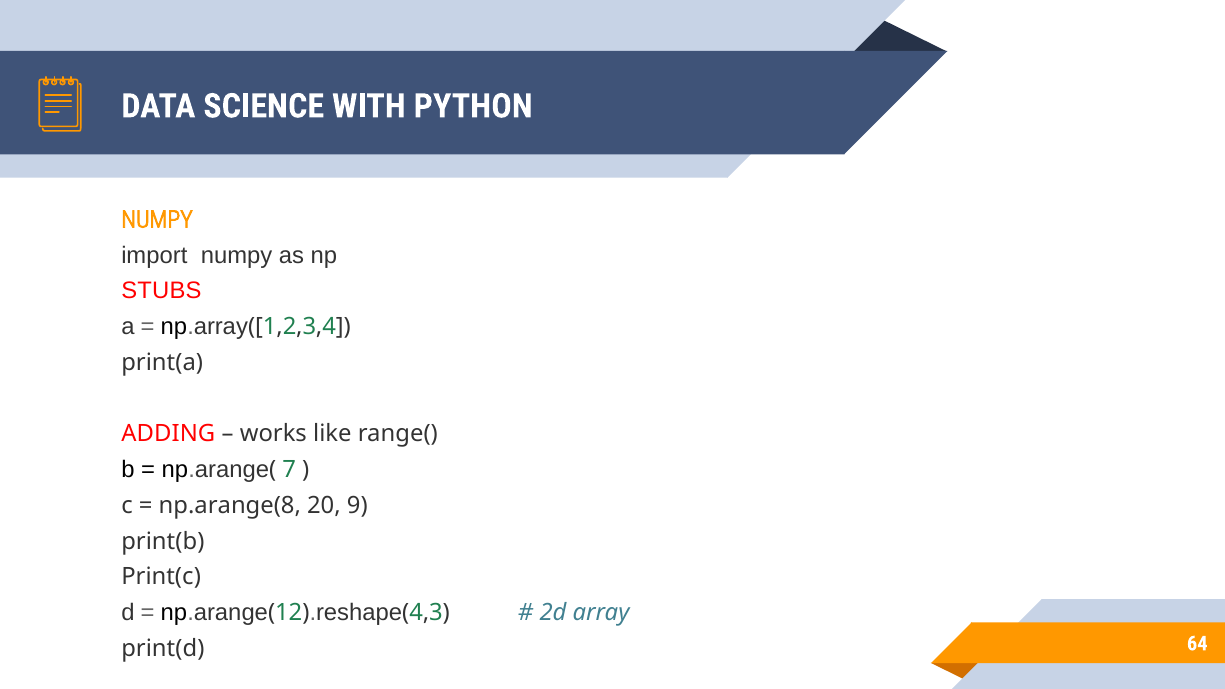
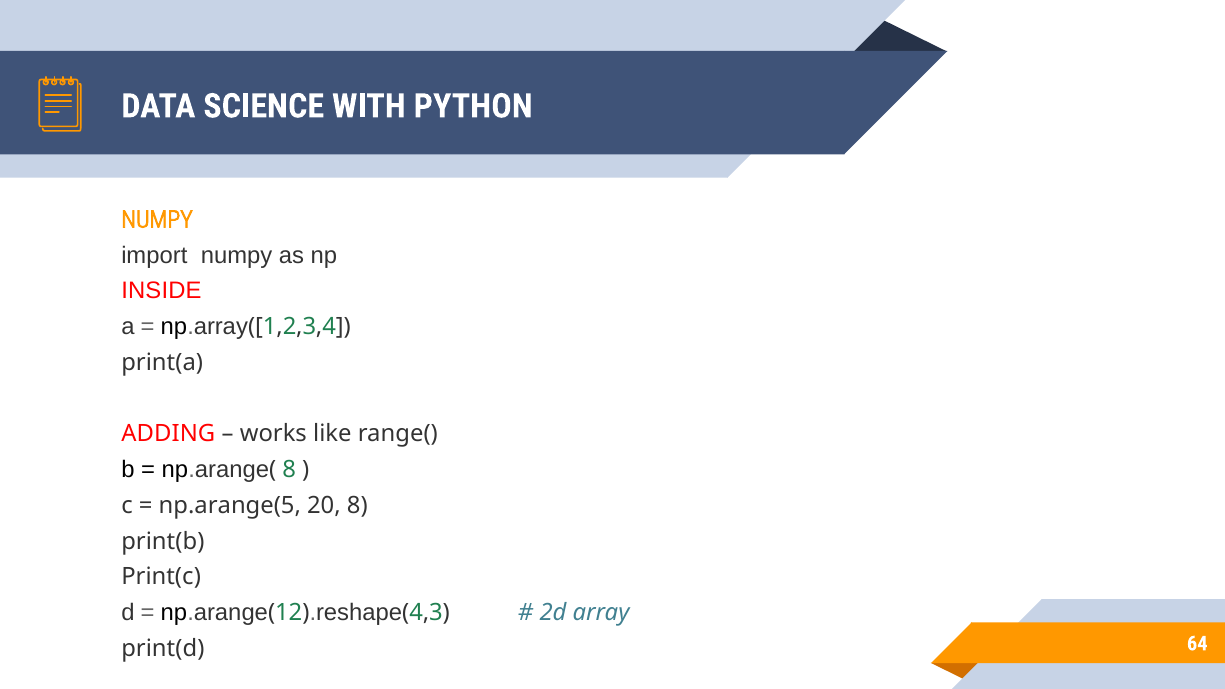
STUBS: STUBS -> INSIDE
7 at (289, 470): 7 -> 8
np.arange(8: np.arange(8 -> np.arange(5
20 9: 9 -> 8
